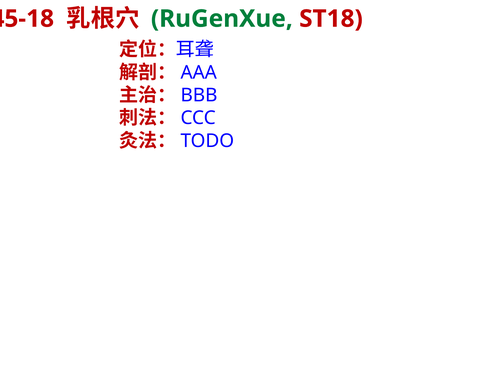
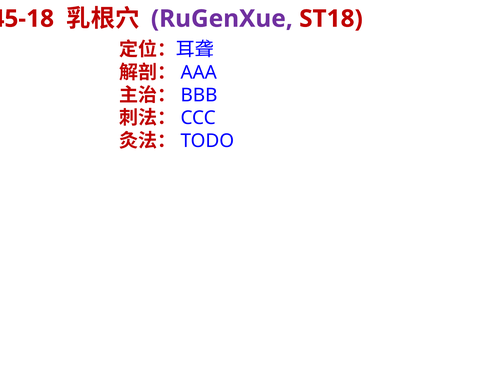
RuGenXue colour: green -> purple
